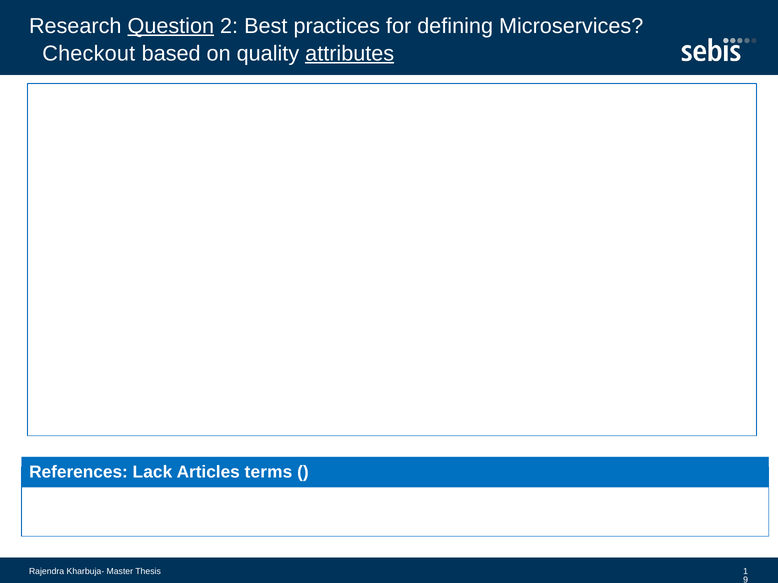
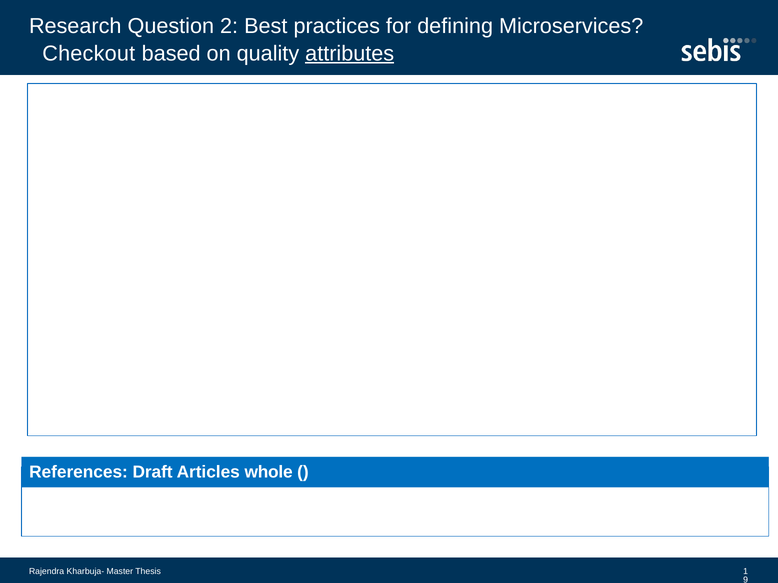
Question underline: present -> none
Lack: Lack -> Draft
terms: terms -> whole
